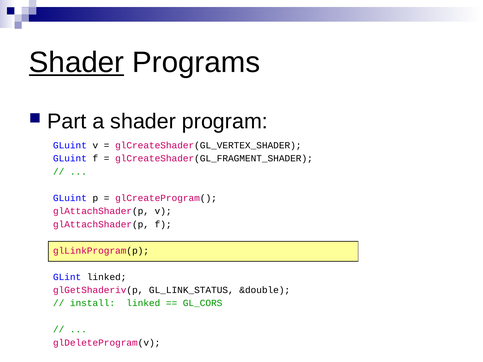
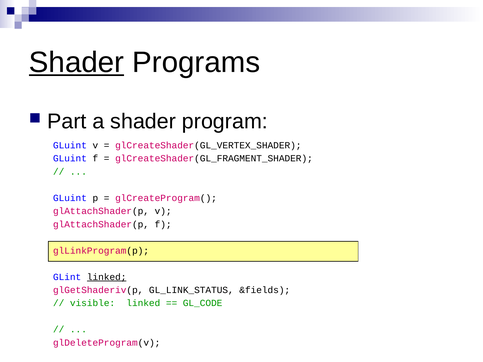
linked at (107, 277) underline: none -> present
&double: &double -> &fields
install: install -> visible
GL_CORS: GL_CORS -> GL_CODE
